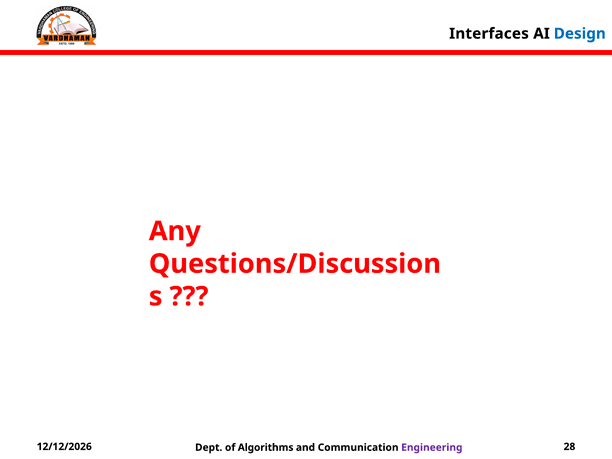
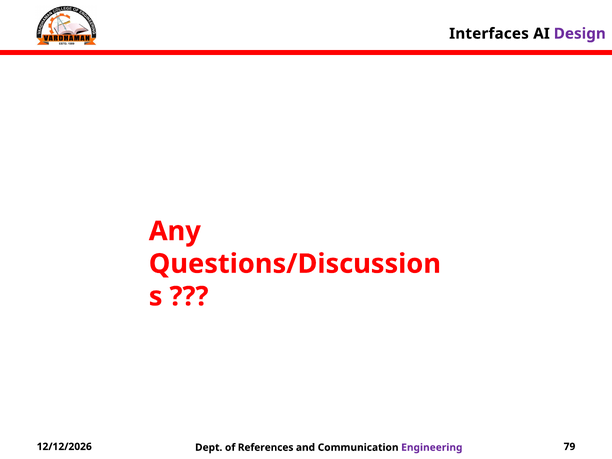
Design colour: blue -> purple
28: 28 -> 79
Algorithms: Algorithms -> References
